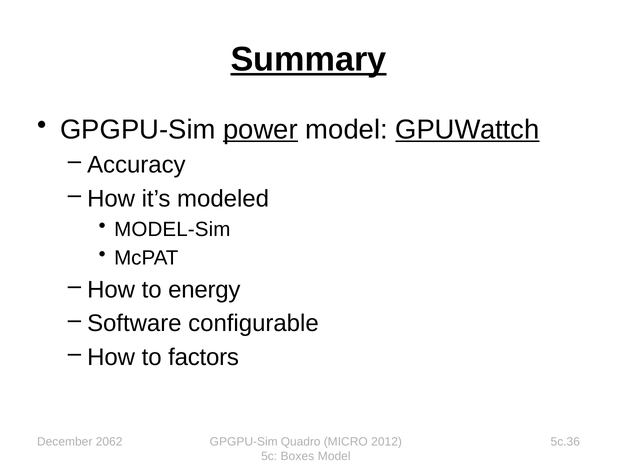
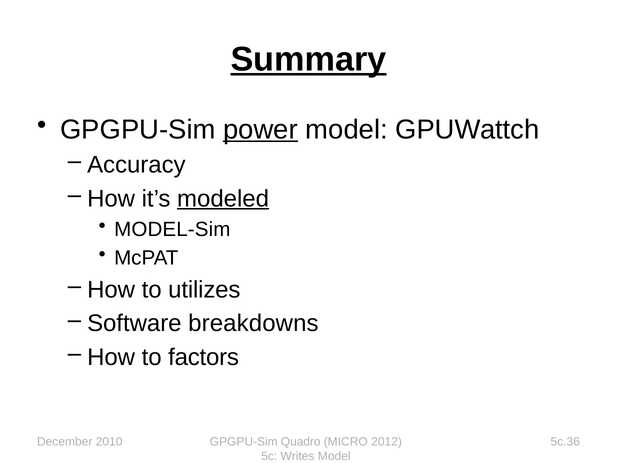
GPUWattch underline: present -> none
modeled underline: none -> present
energy: energy -> utilizes
configurable: configurable -> breakdowns
2062: 2062 -> 2010
Boxes: Boxes -> Writes
